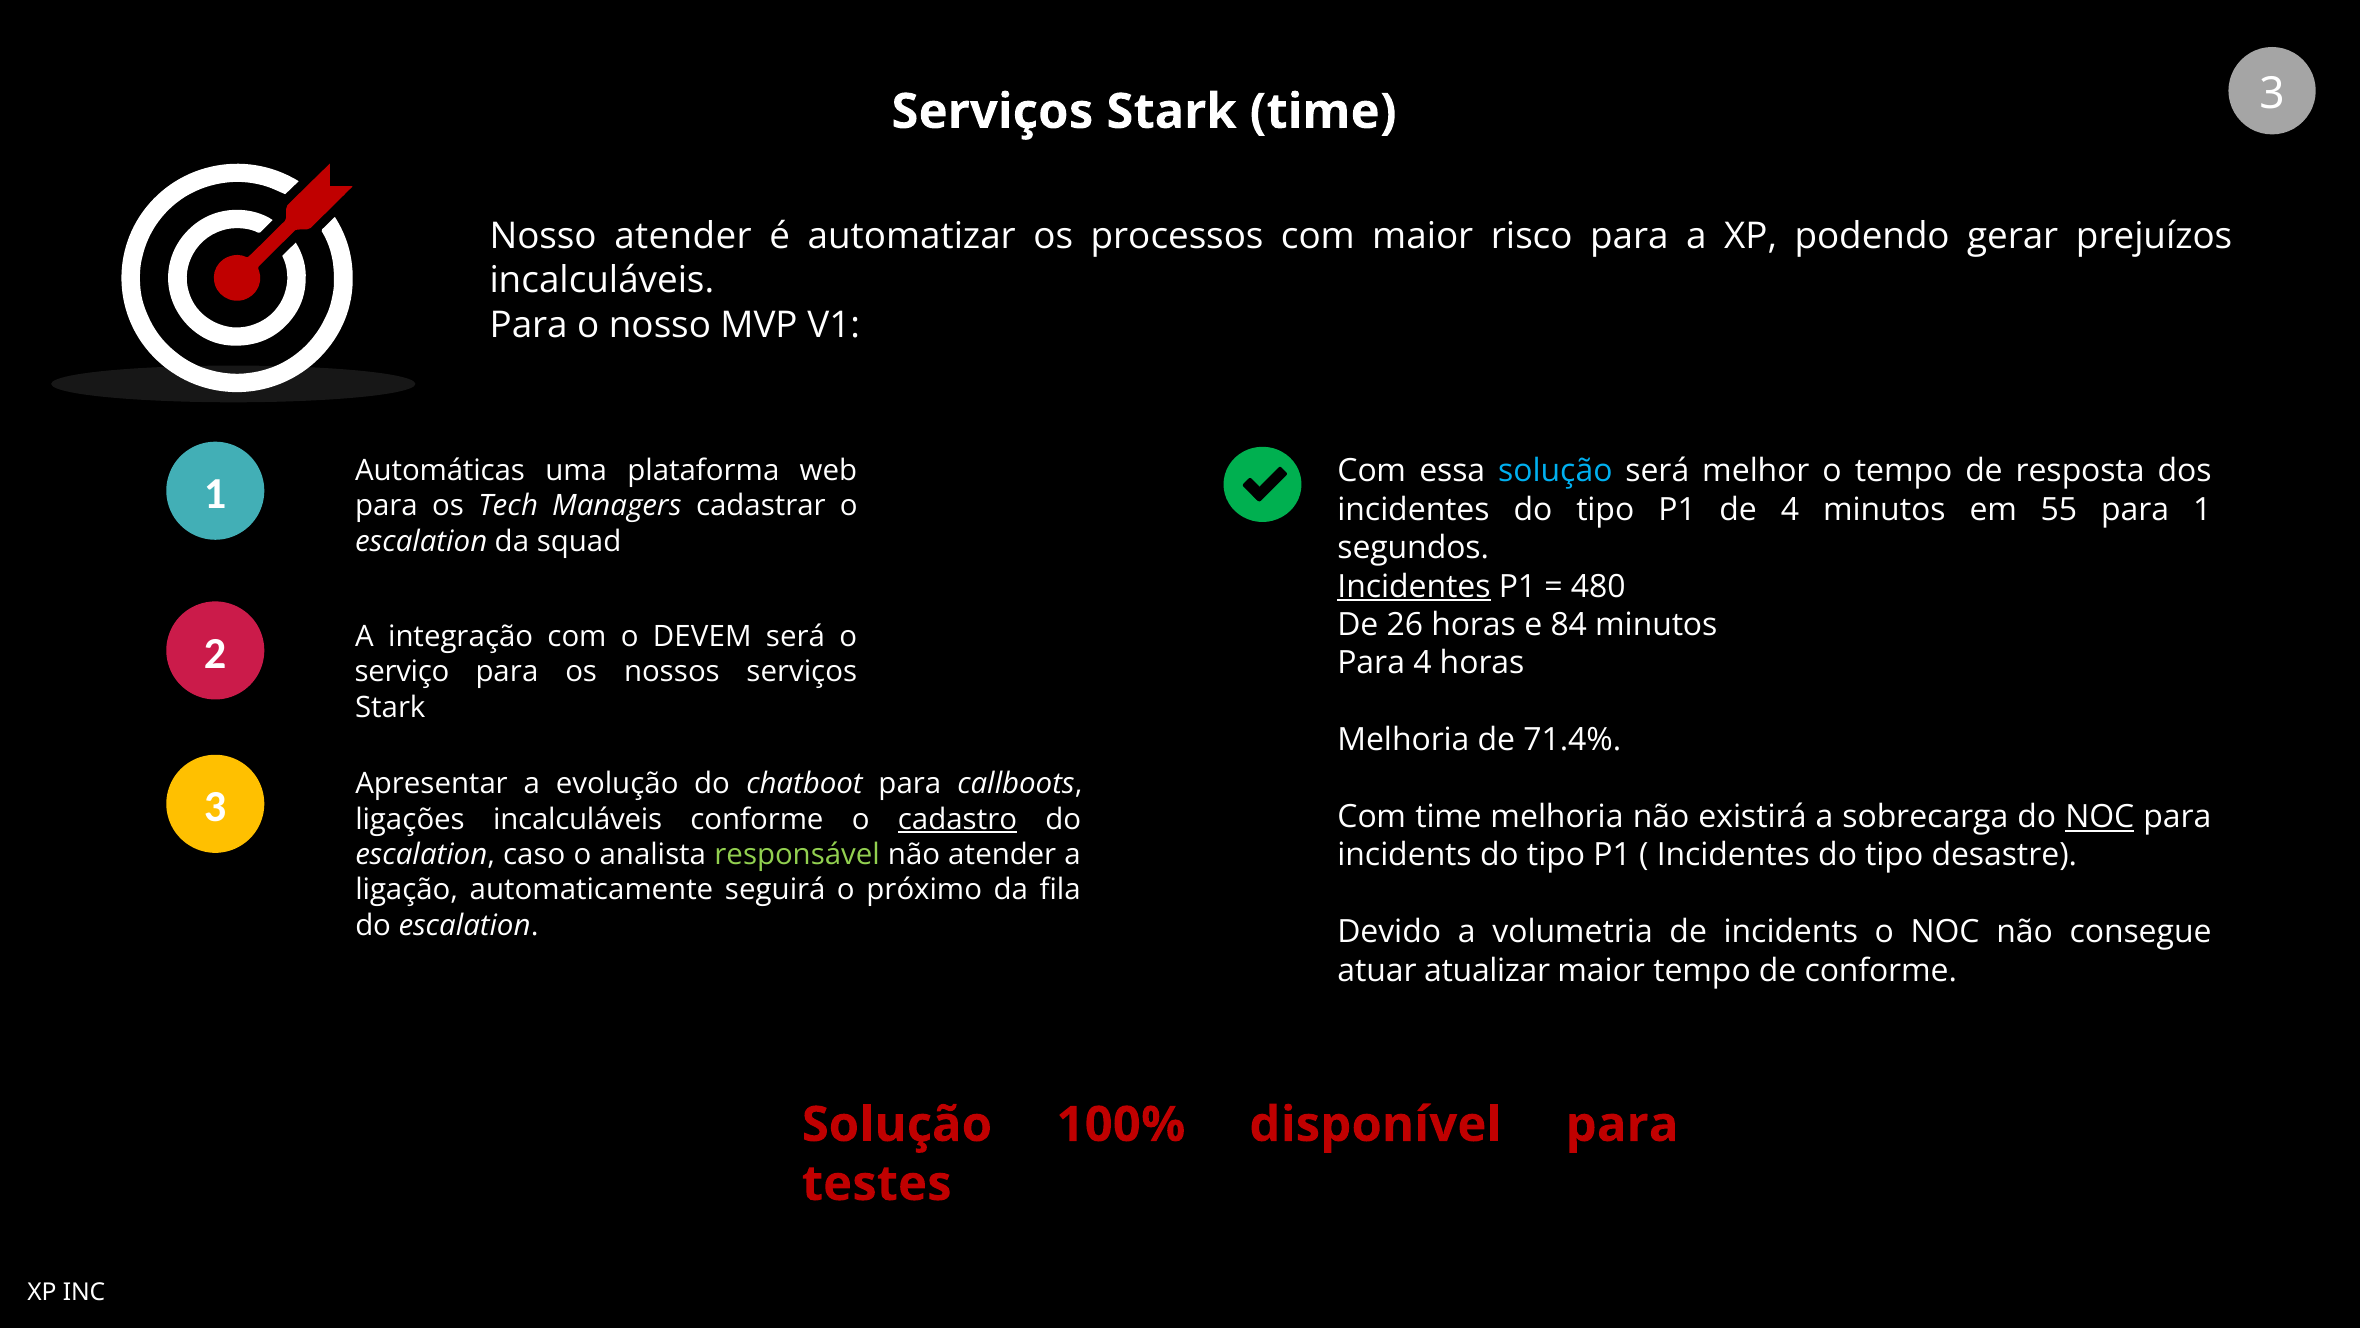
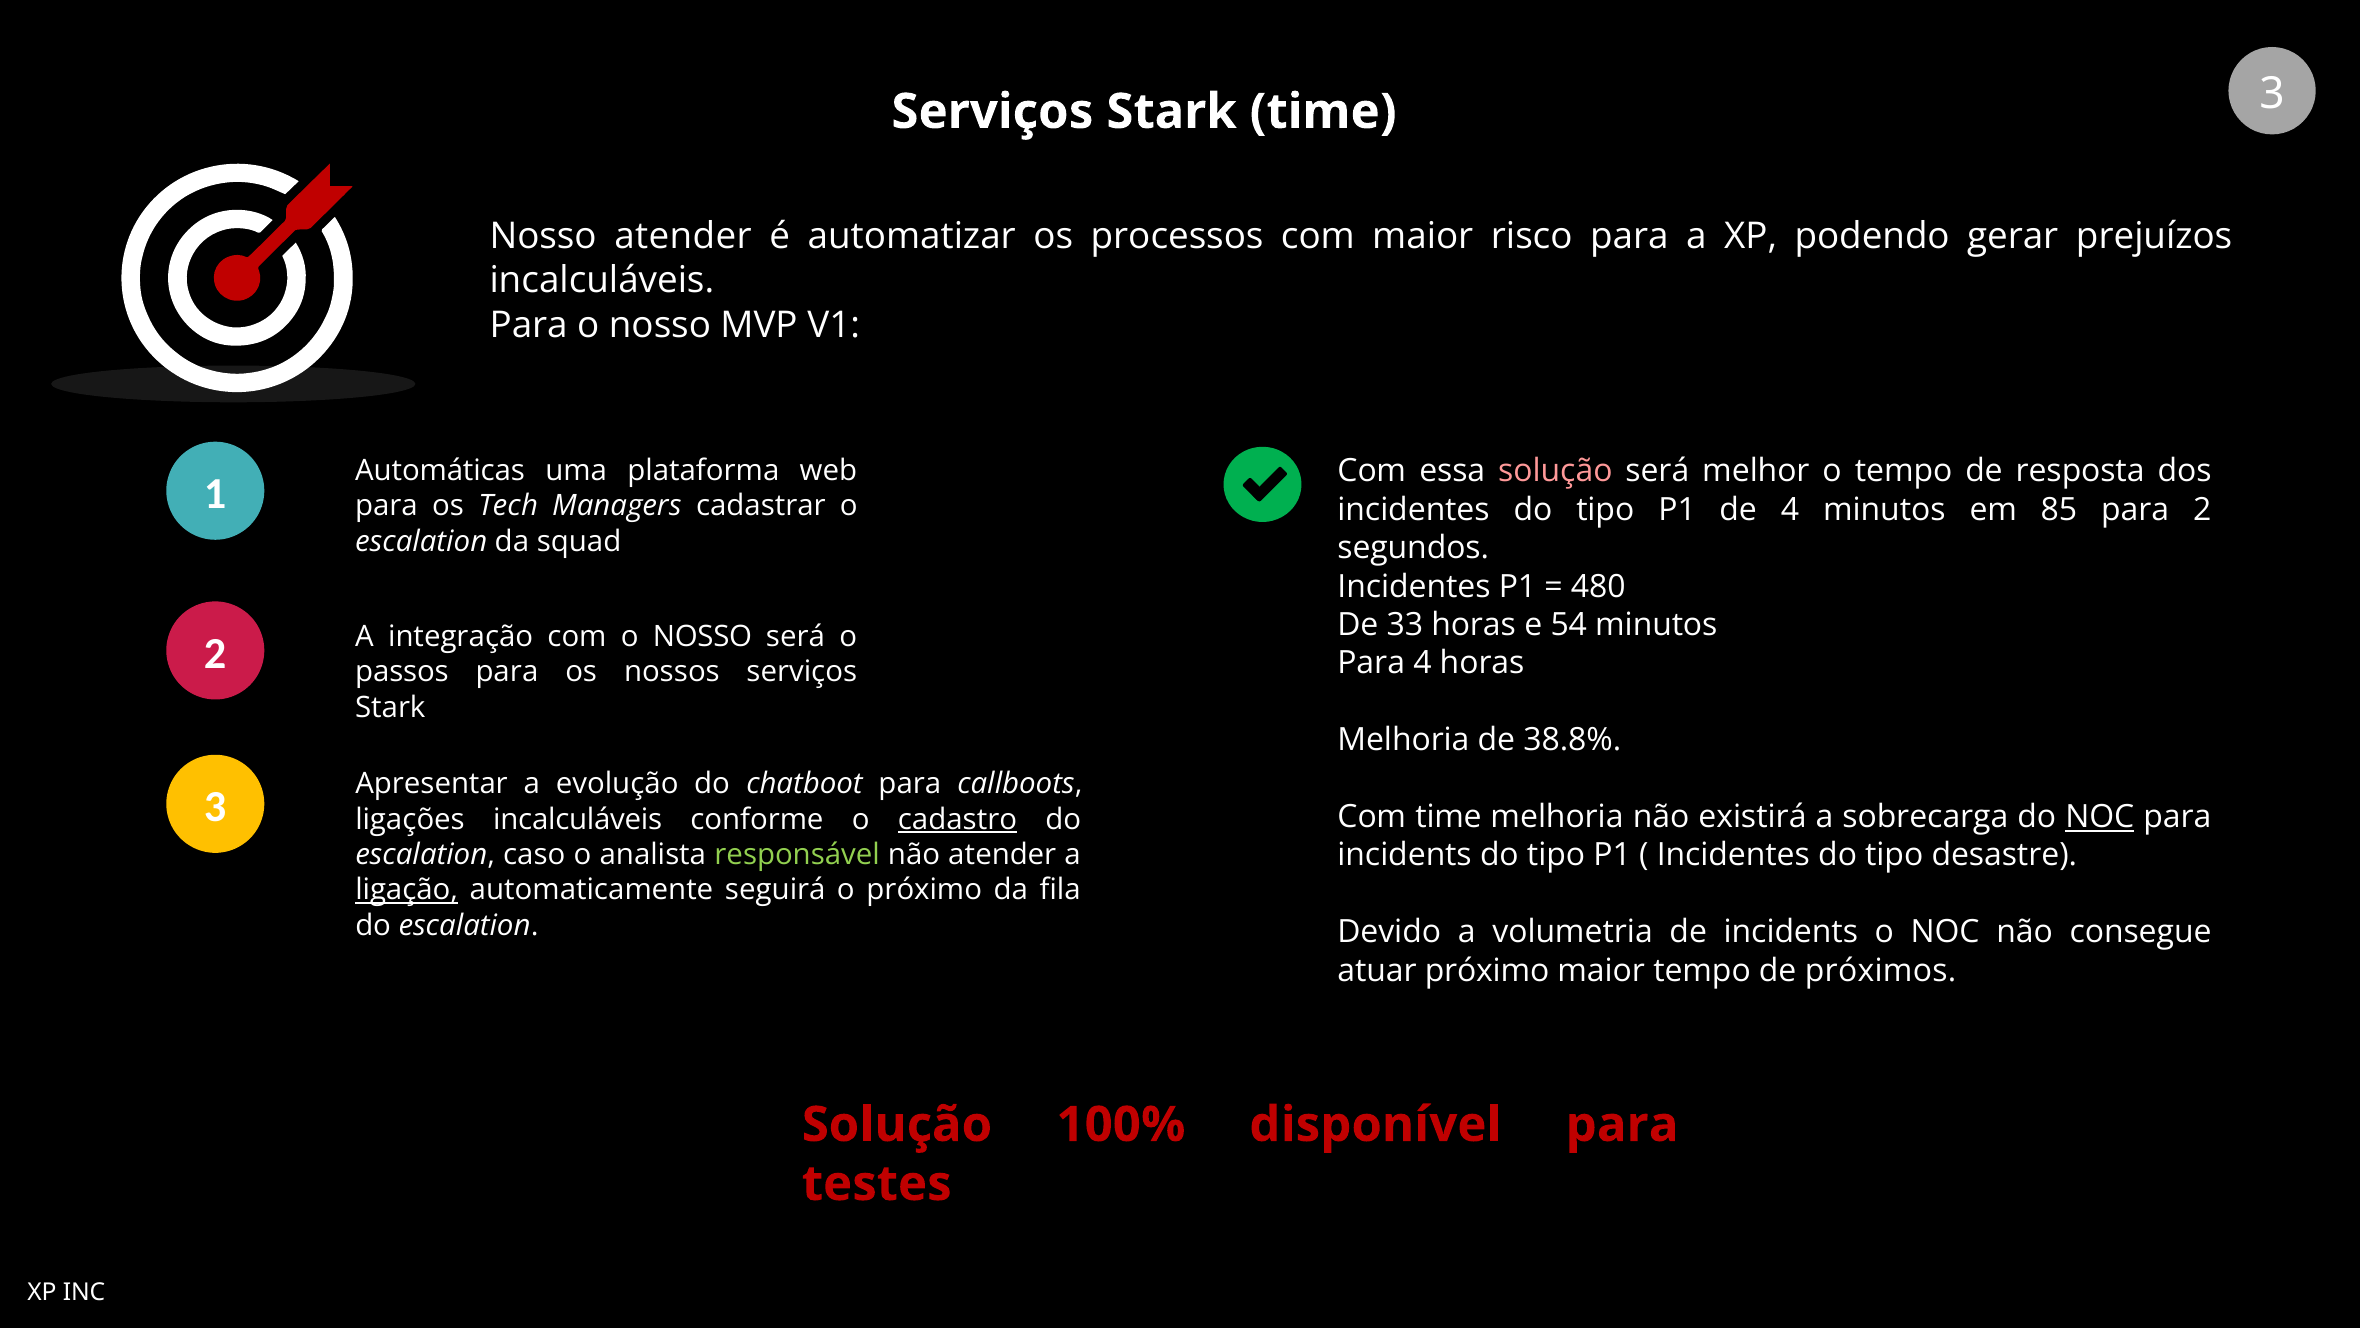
solução at (1555, 471) colour: light blue -> pink
55: 55 -> 85
para 1: 1 -> 2
Incidentes at (1414, 586) underline: present -> none
26: 26 -> 33
84: 84 -> 54
com o DEVEM: DEVEM -> NOSSO
serviço: serviço -> passos
71.4%: 71.4% -> 38.8%
ligação underline: none -> present
atuar atualizar: atualizar -> próximo
de conforme: conforme -> próximos
